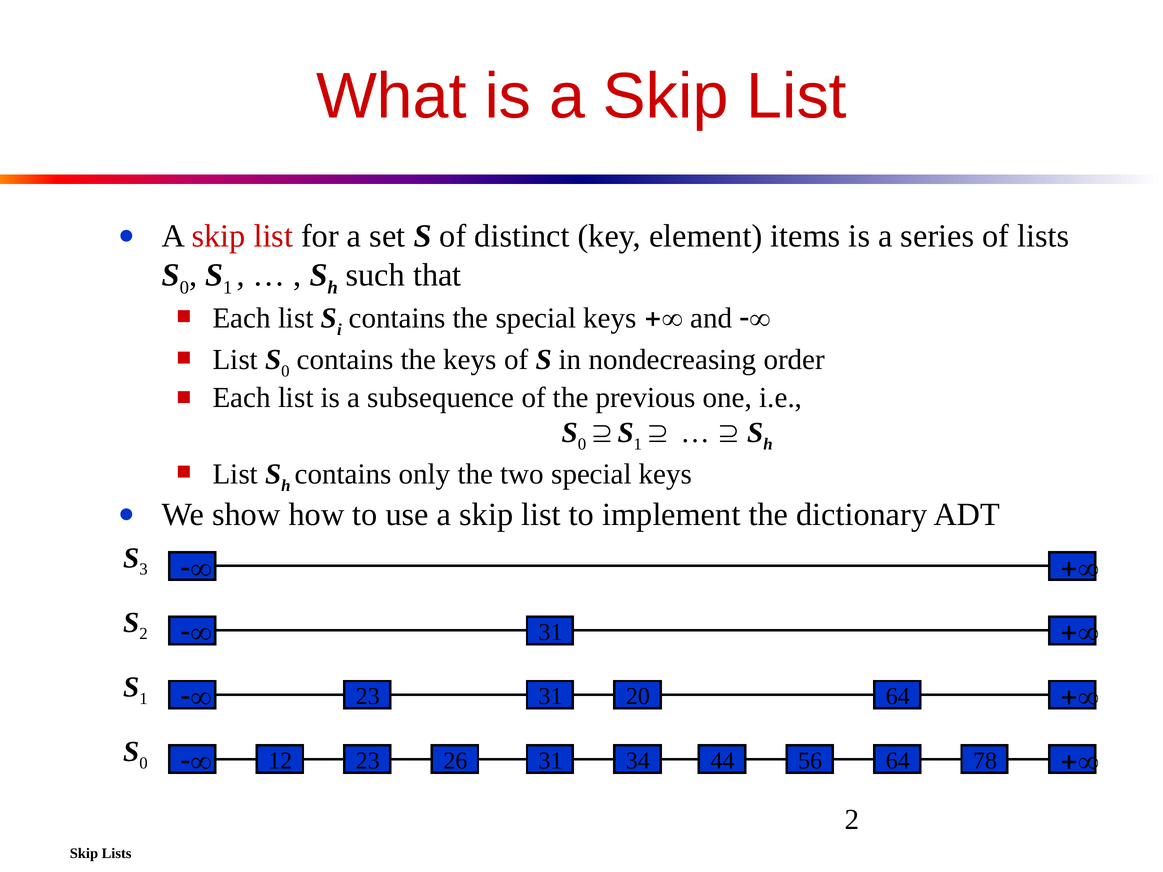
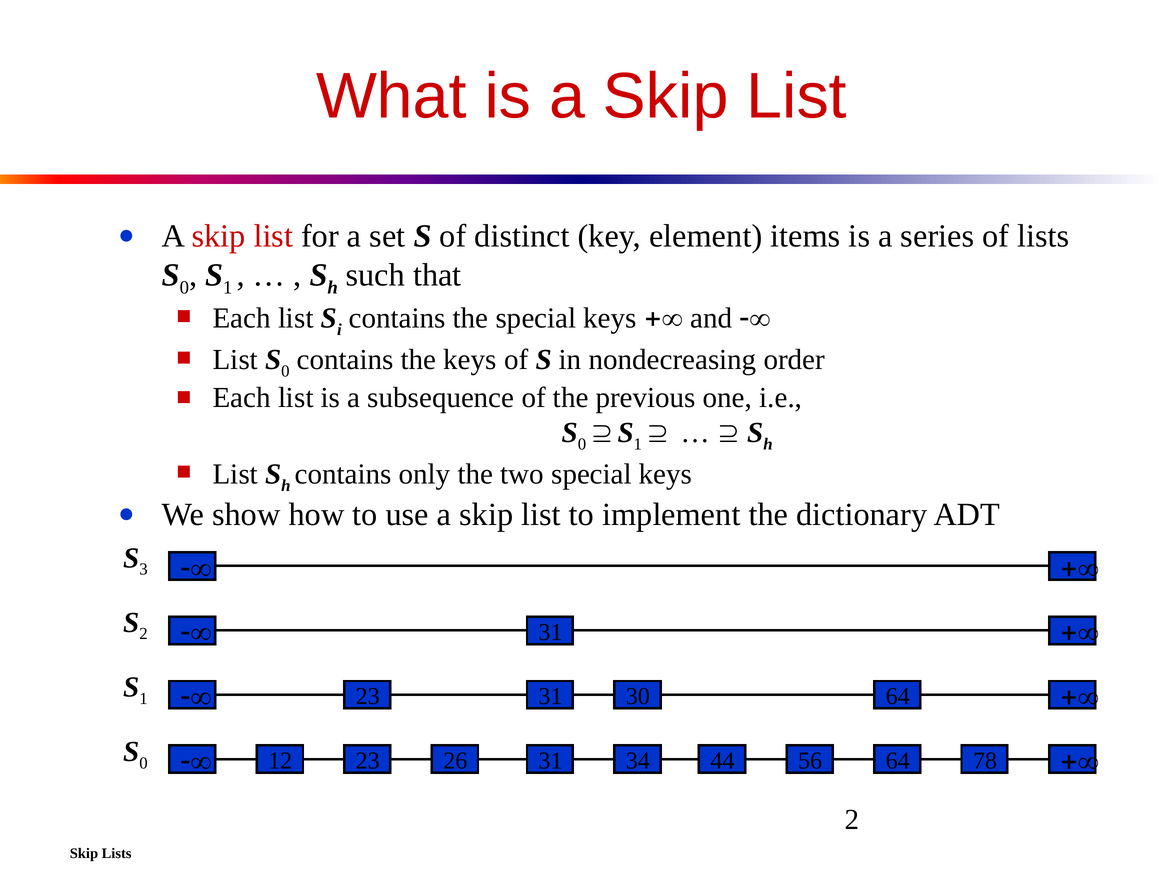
20: 20 -> 30
